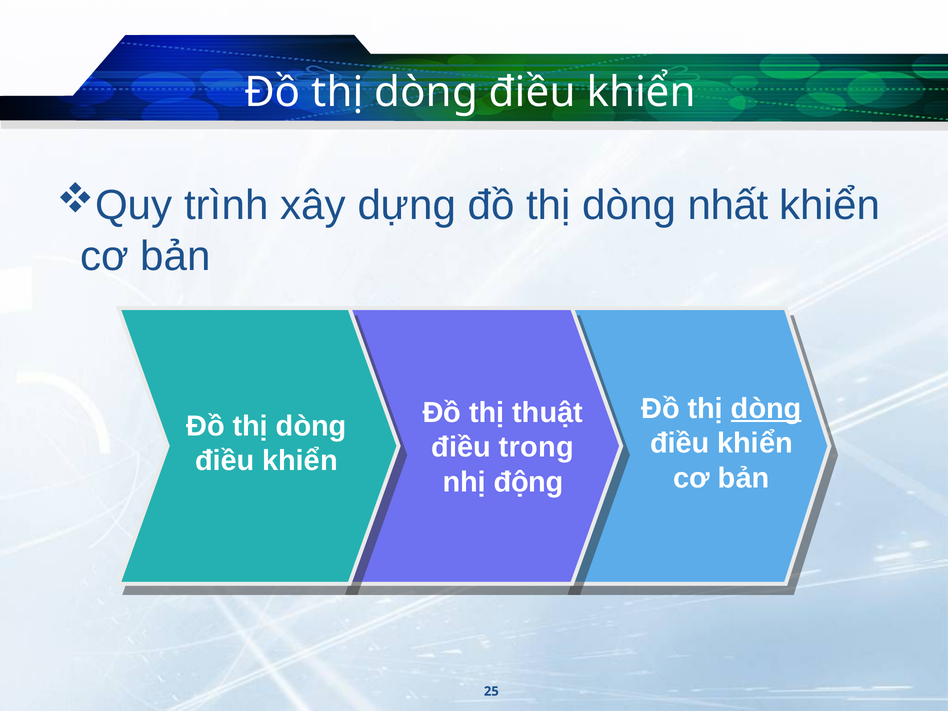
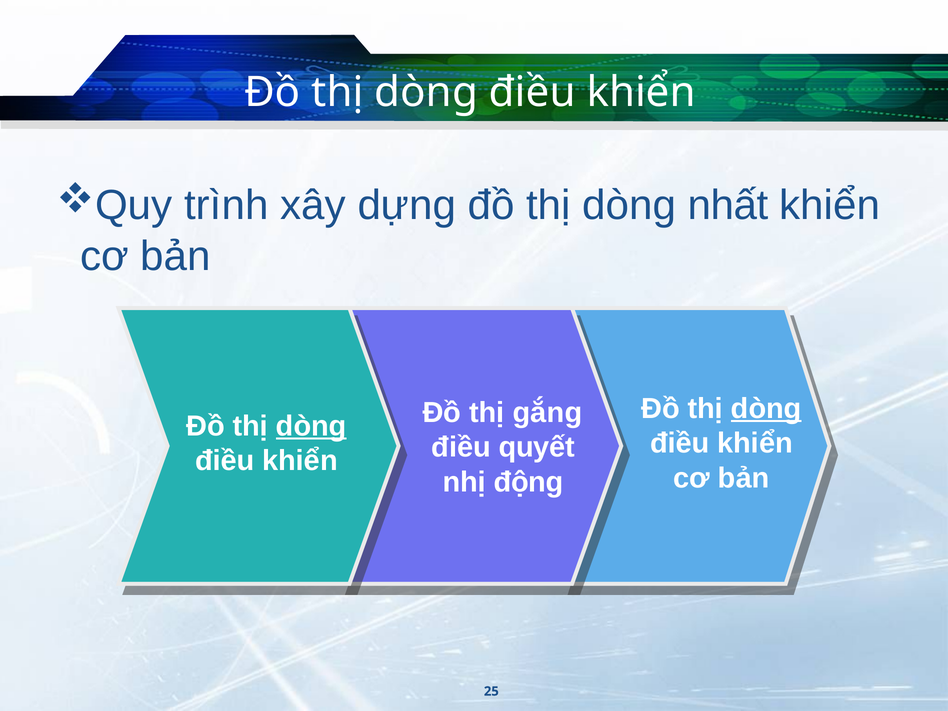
thuật: thuật -> gắng
dòng at (311, 426) underline: none -> present
trong: trong -> quyết
